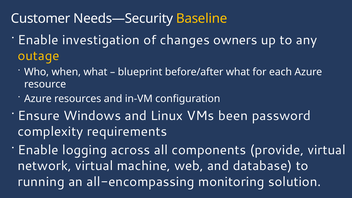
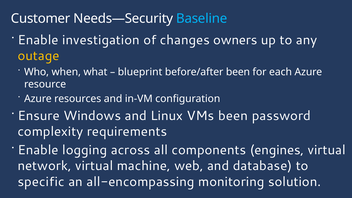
Baseline colour: yellow -> light blue
before/after what: what -> been
provide: provide -> engines
running: running -> specific
